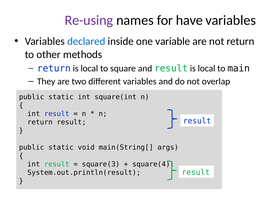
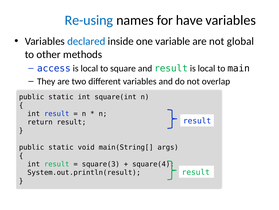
Re-using colour: purple -> blue
not return: return -> global
return at (54, 68): return -> access
